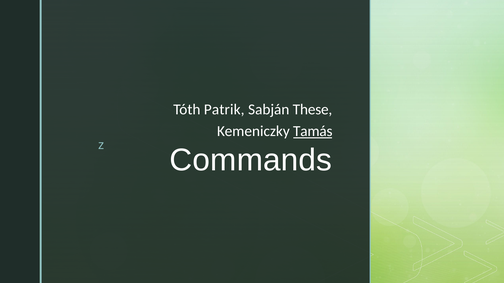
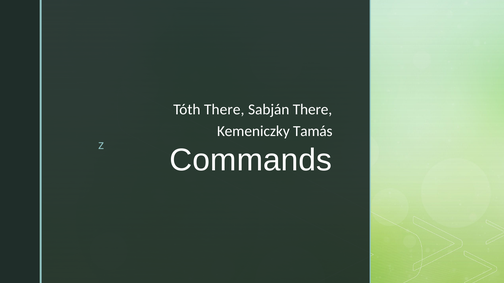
Tóth Patrik: Patrik -> There
Sabján These: These -> There
Tamás underline: present -> none
